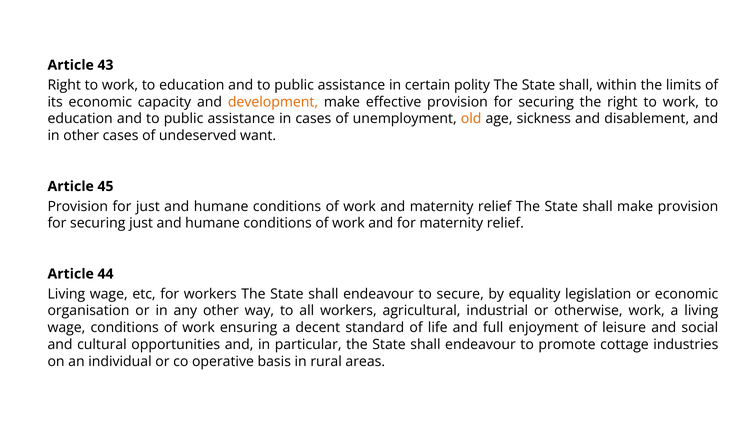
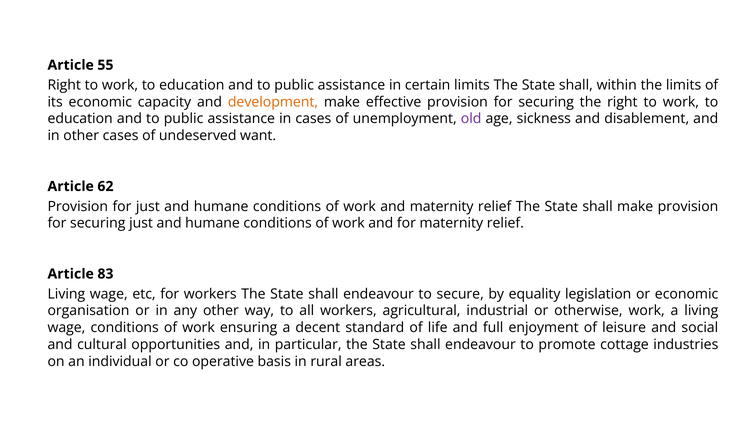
43: 43 -> 55
certain polity: polity -> limits
old colour: orange -> purple
45: 45 -> 62
44: 44 -> 83
